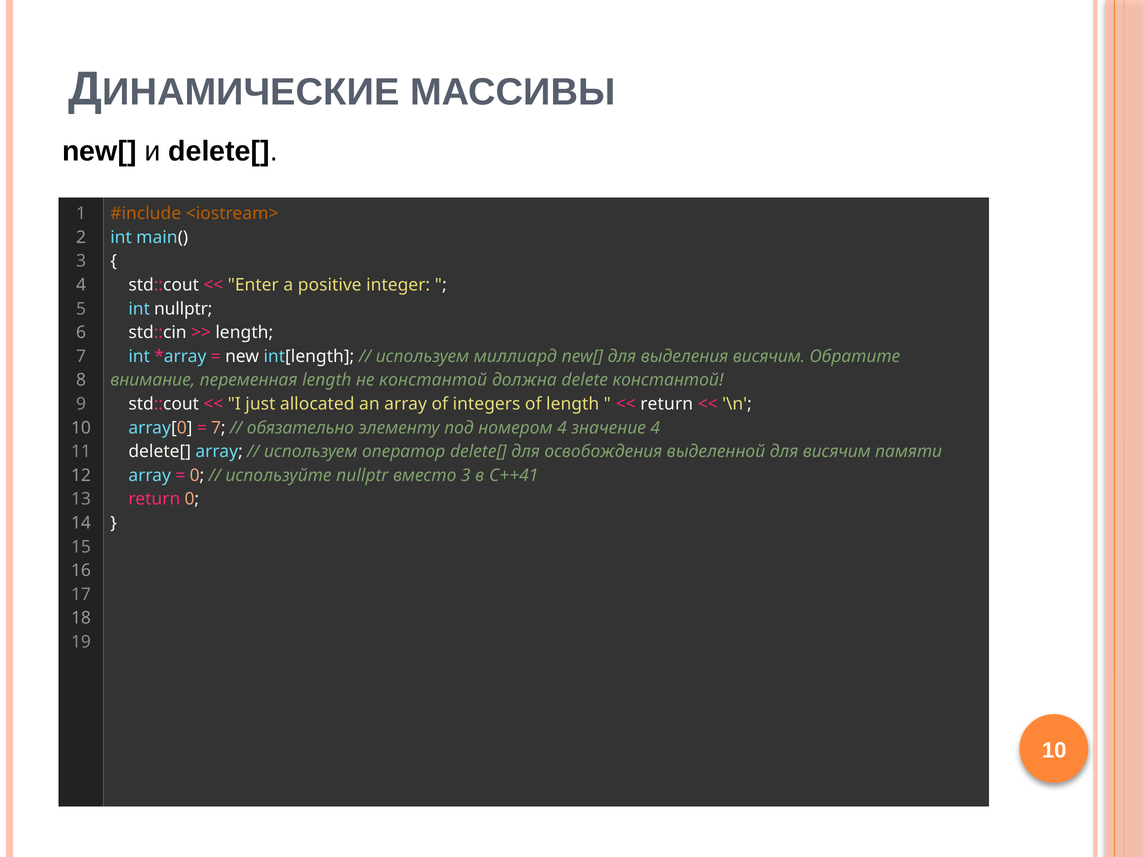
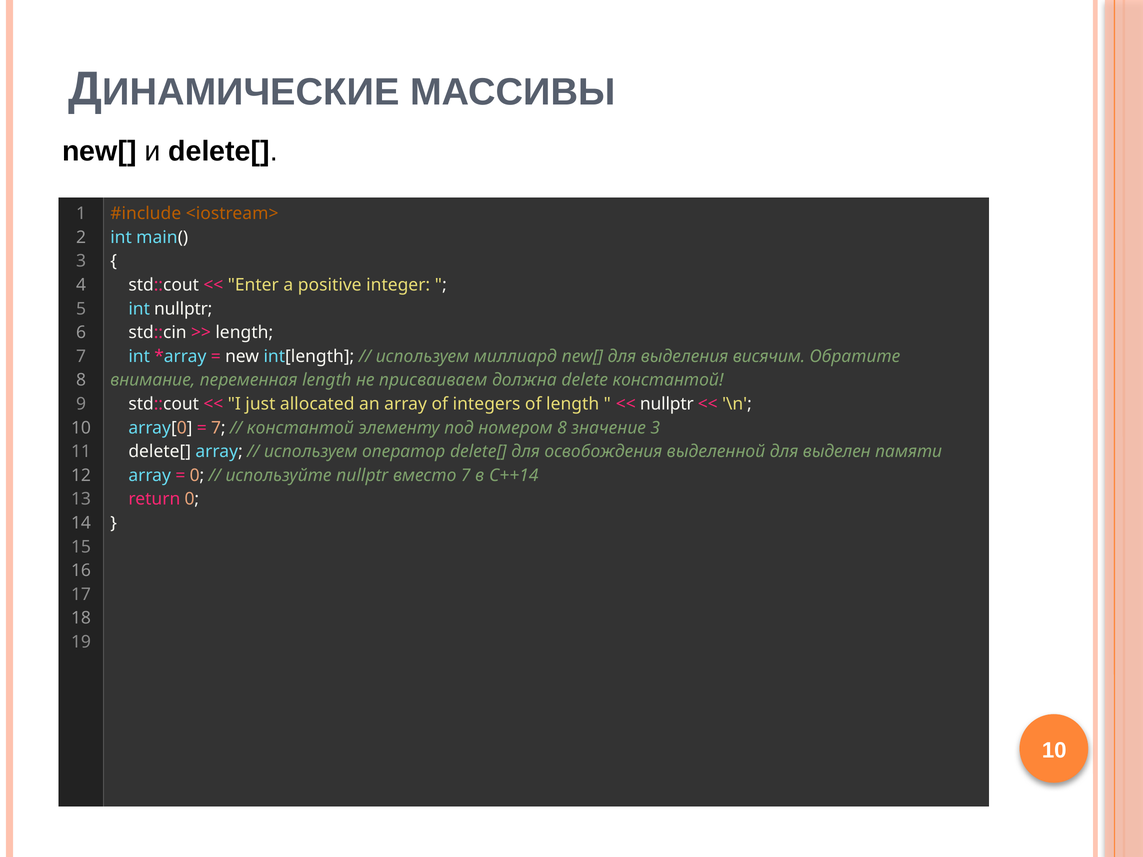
не константой: константой -> присваиваем
return at (667, 404): return -> nullptr
обязательно at (300, 428): обязательно -> константой
номером 4: 4 -> 8
значение 4: 4 -> 3
для висячим: висячим -> выделен
вместо 3: 3 -> 7
C++41: C++41 -> C++14
